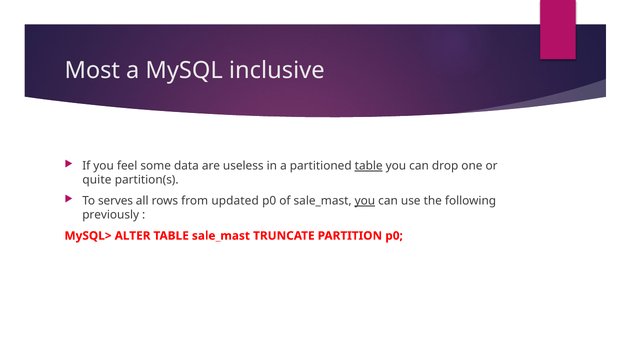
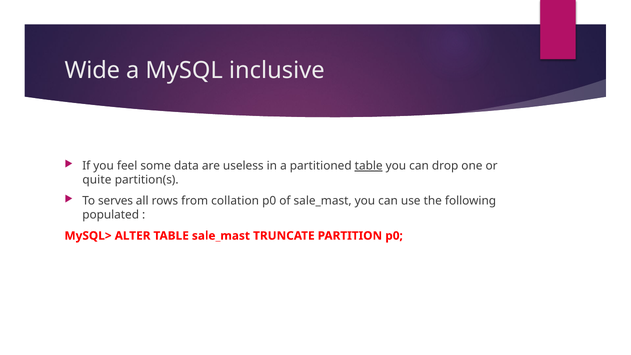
Most: Most -> Wide
updated: updated -> collation
you at (365, 201) underline: present -> none
previously: previously -> populated
